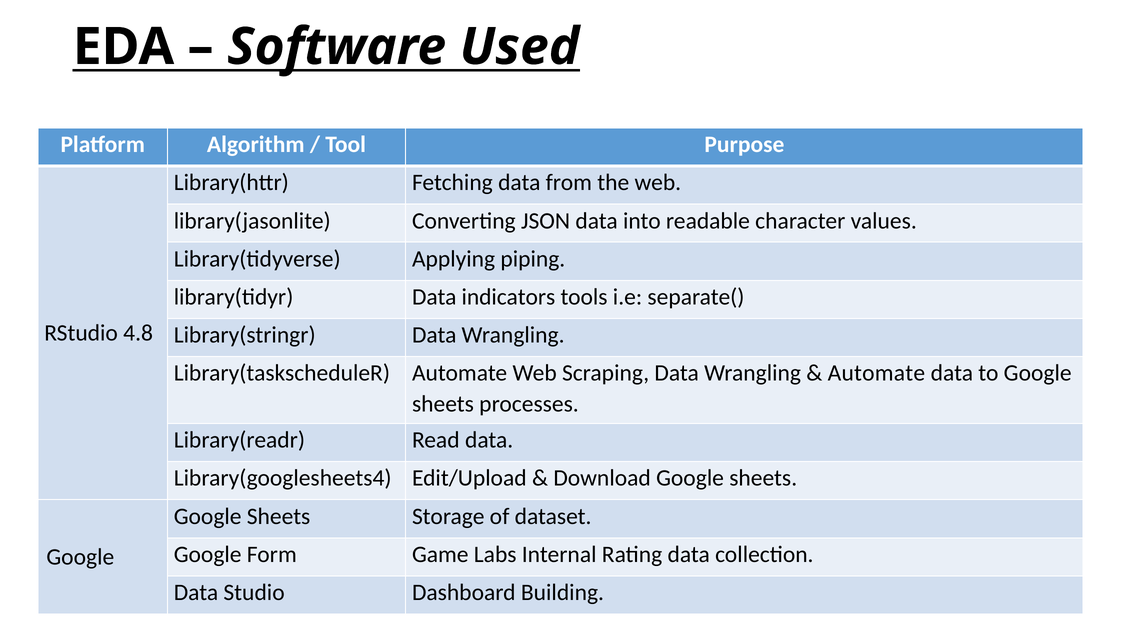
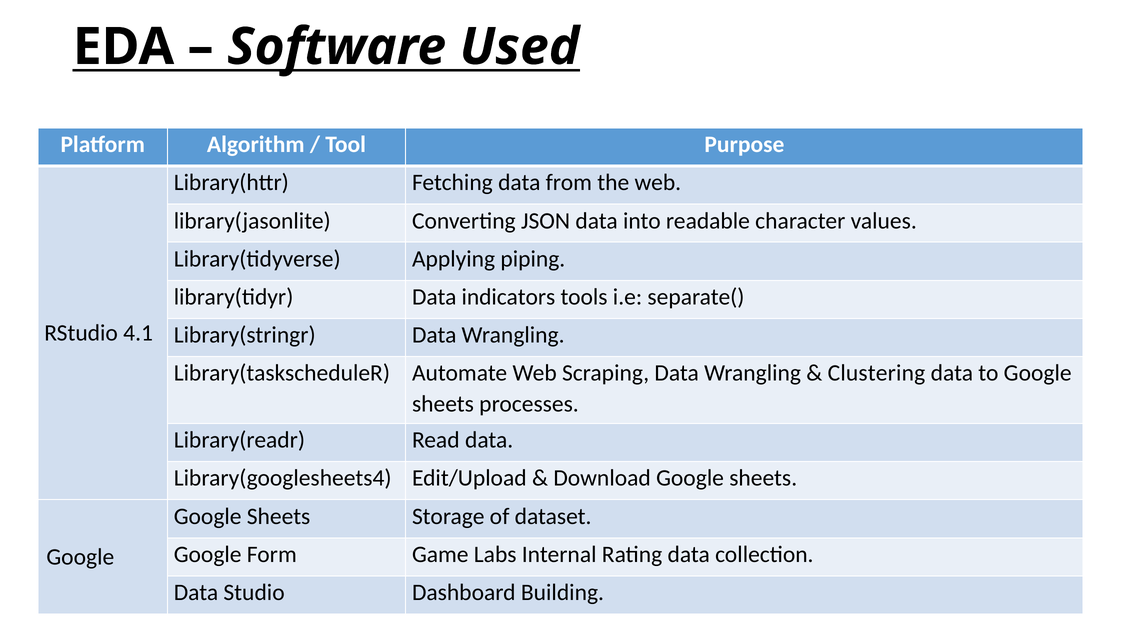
4.8: 4.8 -> 4.1
Automate at (876, 373): Automate -> Clustering
